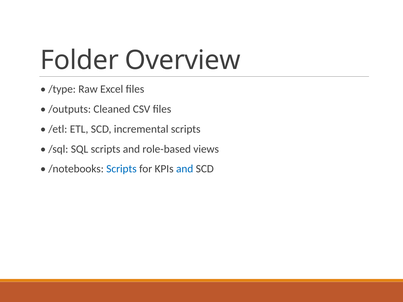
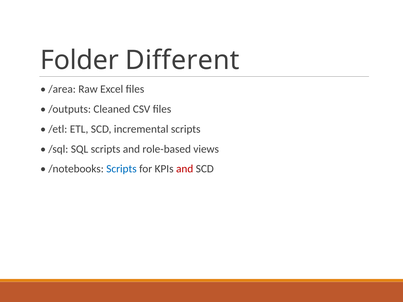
Overview: Overview -> Different
/type: /type -> /area
and at (185, 169) colour: blue -> red
